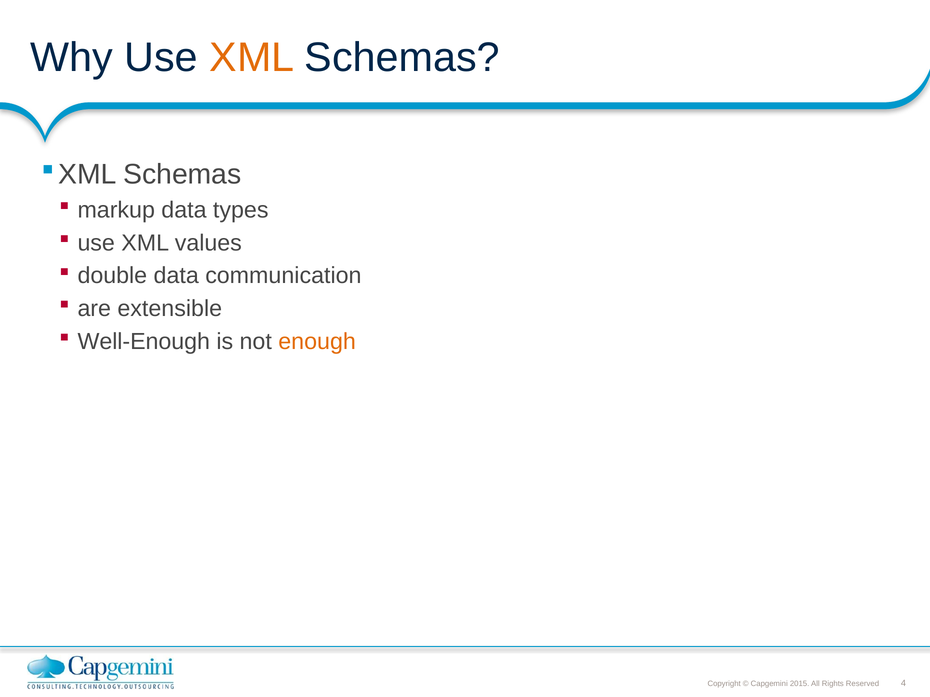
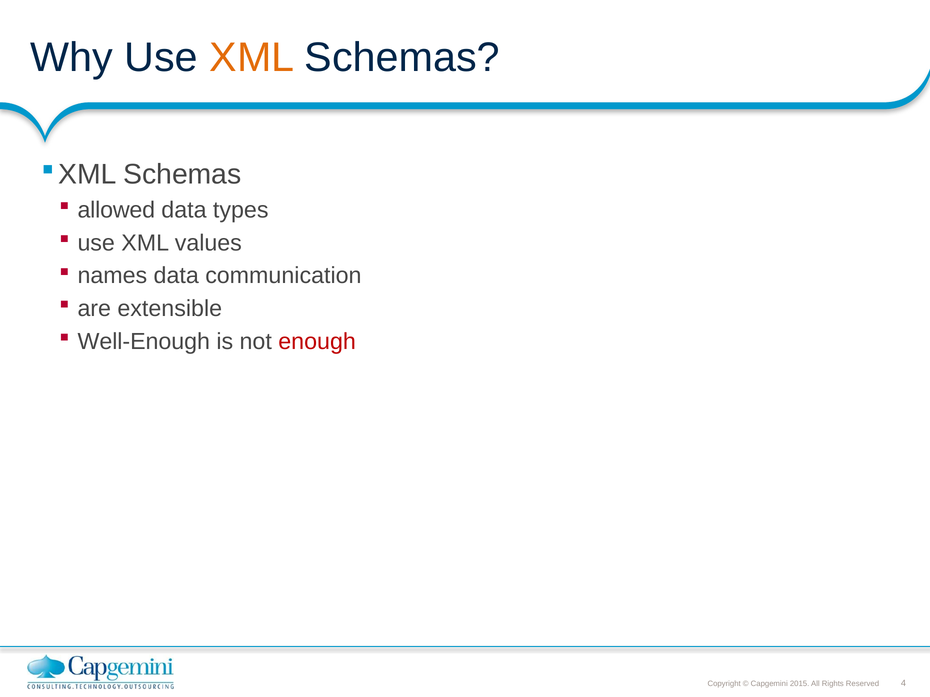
markup: markup -> allowed
double: double -> names
enough colour: orange -> red
